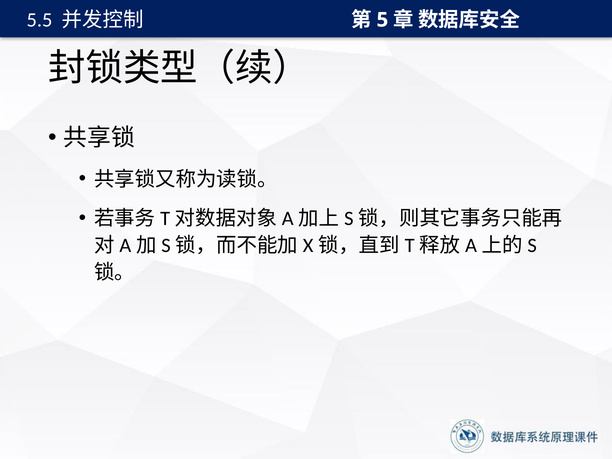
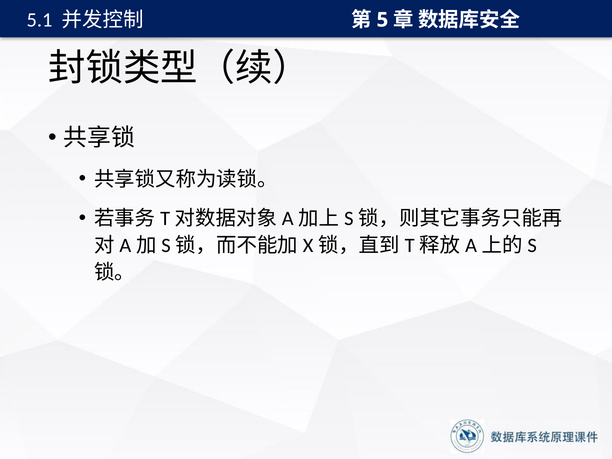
5.5: 5.5 -> 5.1
